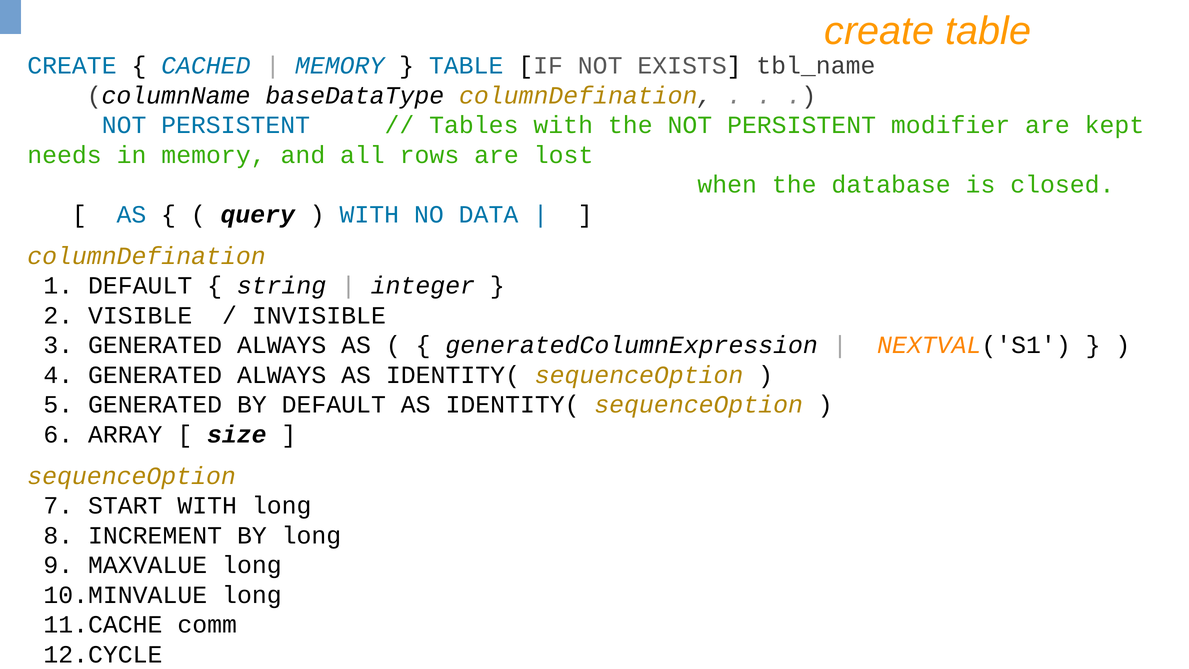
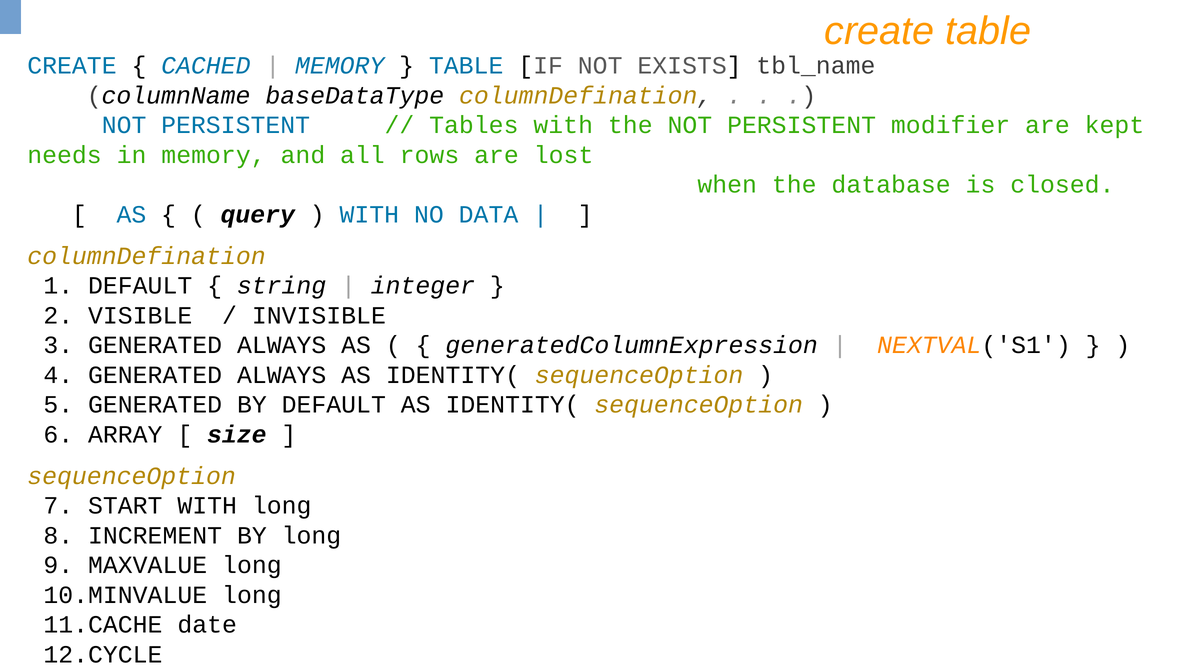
comm: comm -> date
